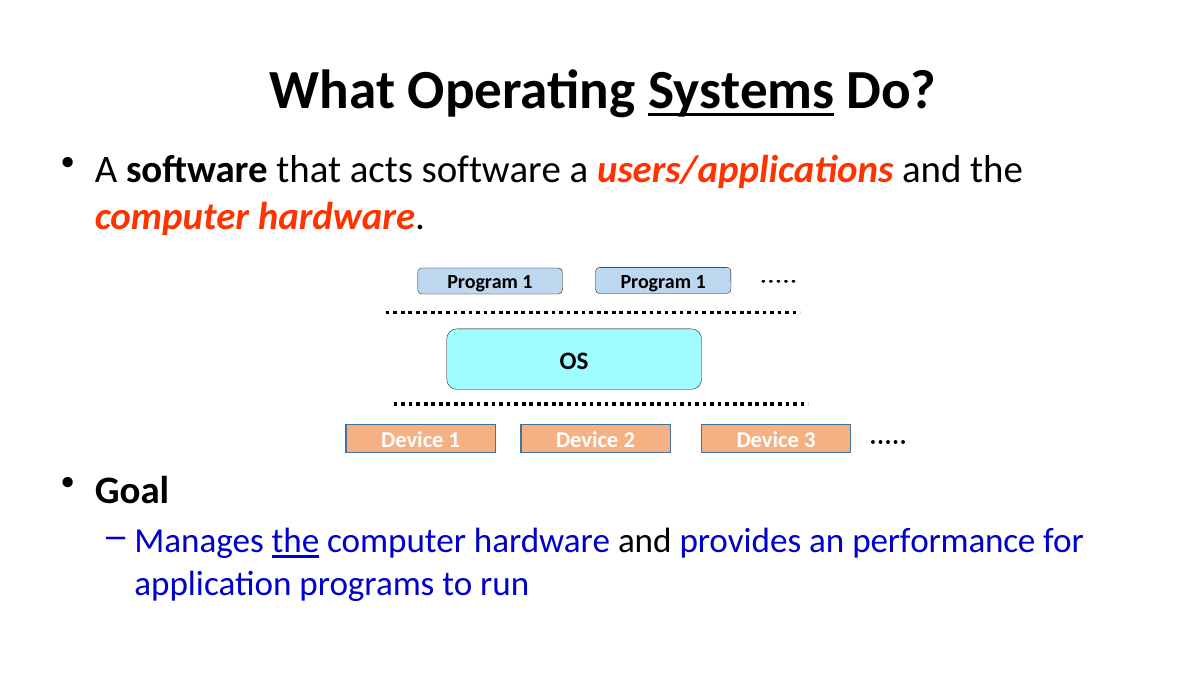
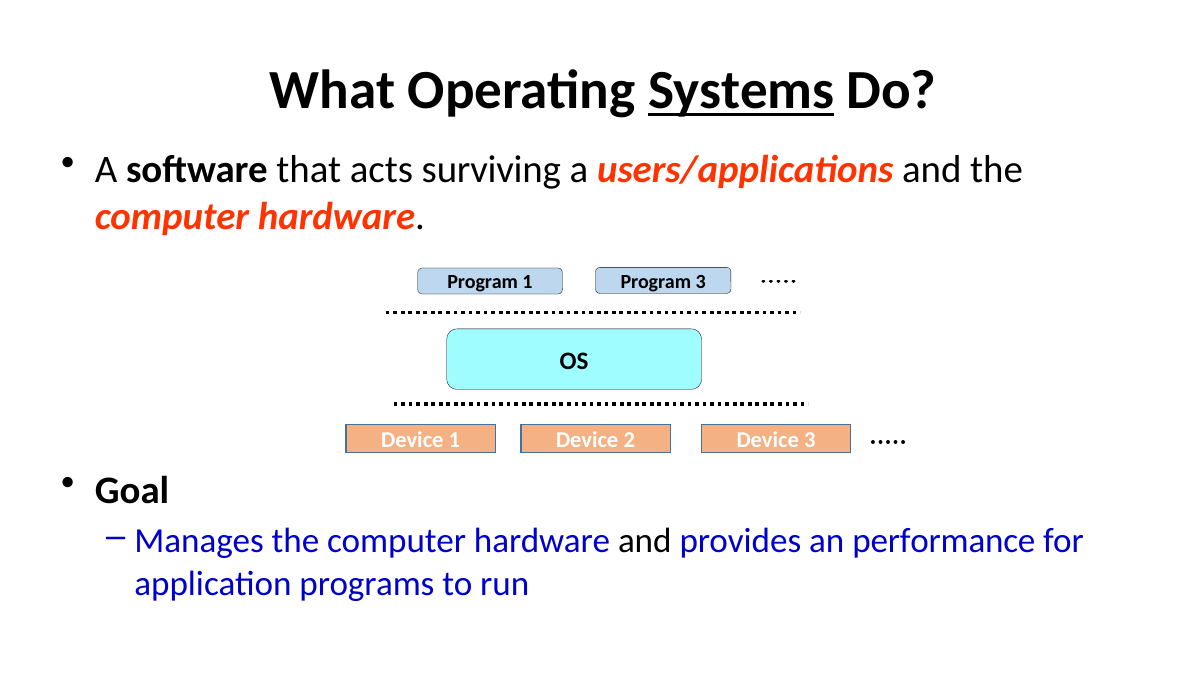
acts software: software -> surviving
1 Program 1: 1 -> 3
the at (295, 542) underline: present -> none
